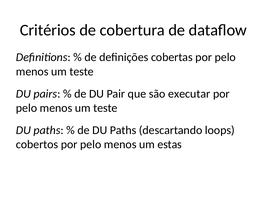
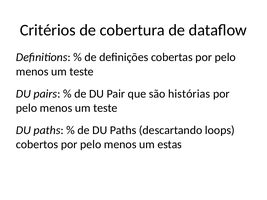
executar: executar -> histórias
